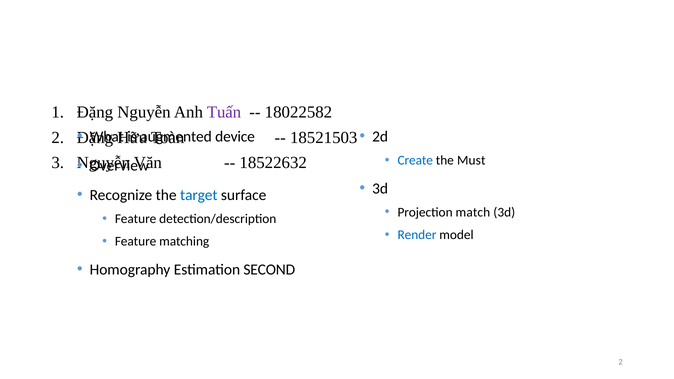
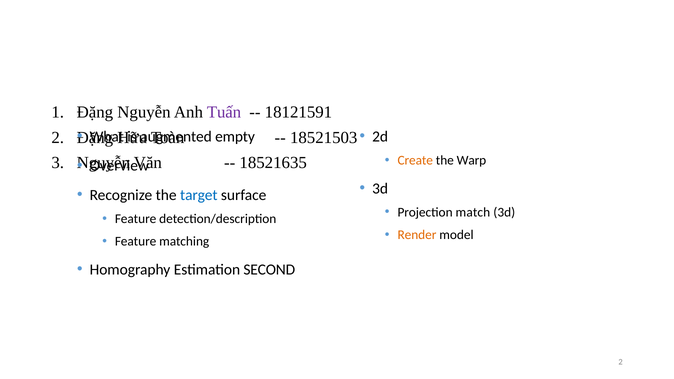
18022582: 18022582 -> 18121591
device: device -> empty
Create colour: blue -> orange
Must: Must -> Warp
18522632: 18522632 -> 18521635
Render colour: blue -> orange
